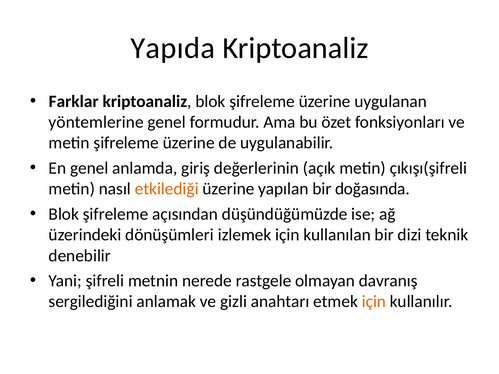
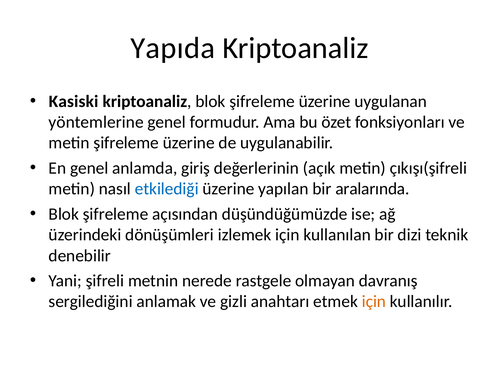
Farklar: Farklar -> Kasiski
etkilediği colour: orange -> blue
doğasında: doğasında -> aralarında
